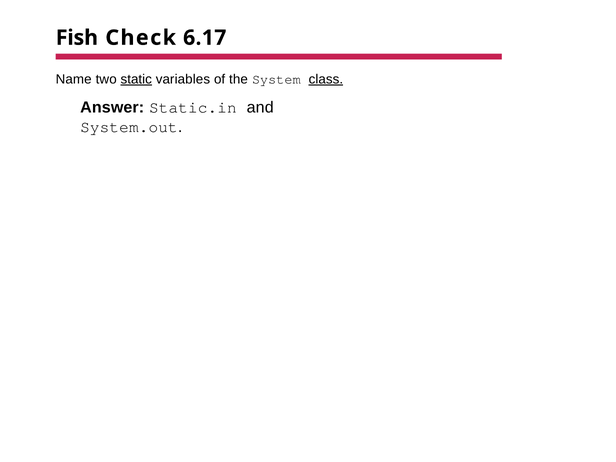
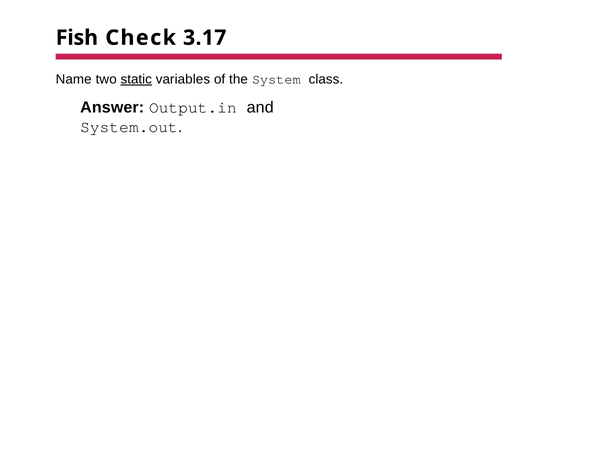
6.17: 6.17 -> 3.17
class underline: present -> none
Static.in: Static.in -> Output.in
